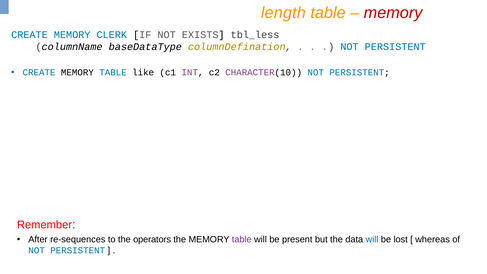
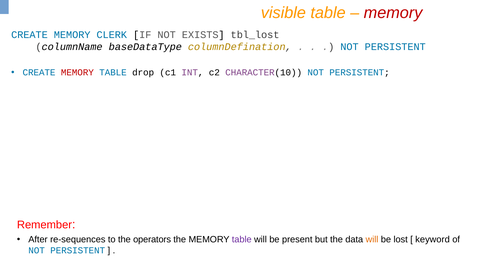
length: length -> visible
tbl_less: tbl_less -> tbl_lost
MEMORY at (77, 73) colour: black -> red
like: like -> drop
will at (372, 240) colour: blue -> orange
whereas: whereas -> keyword
